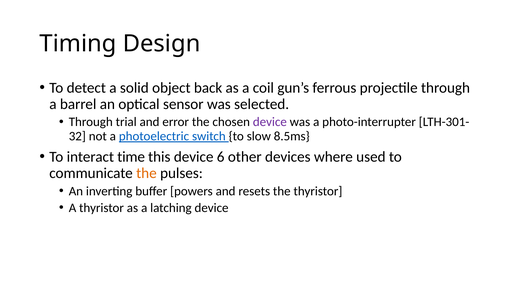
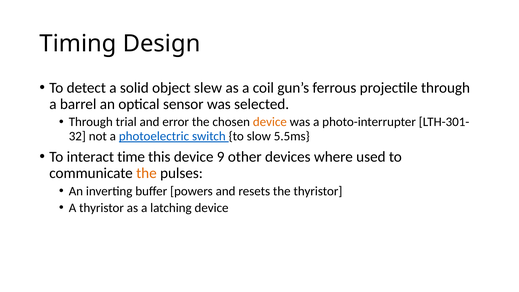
back: back -> slew
device at (270, 122) colour: purple -> orange
8.5ms: 8.5ms -> 5.5ms
6: 6 -> 9
